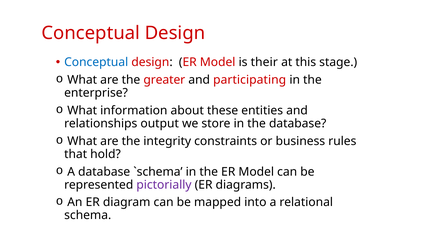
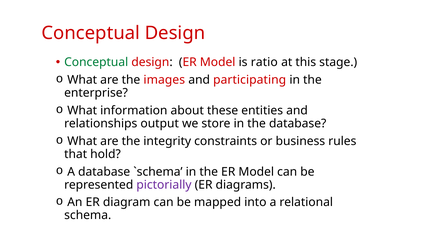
Conceptual at (96, 62) colour: blue -> green
their: their -> ratio
greater: greater -> images
